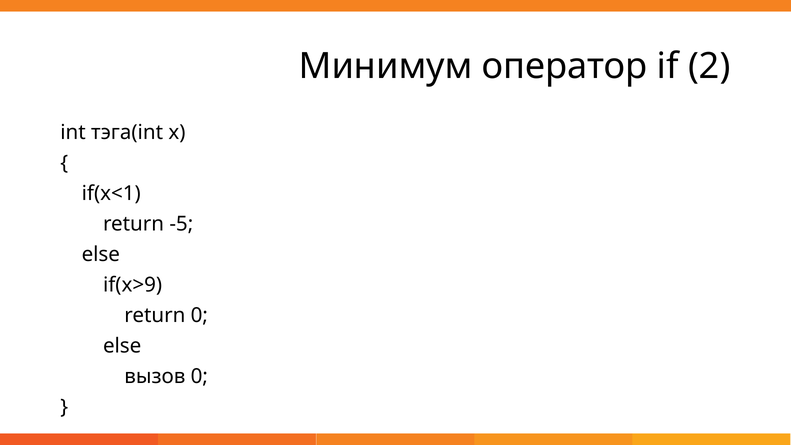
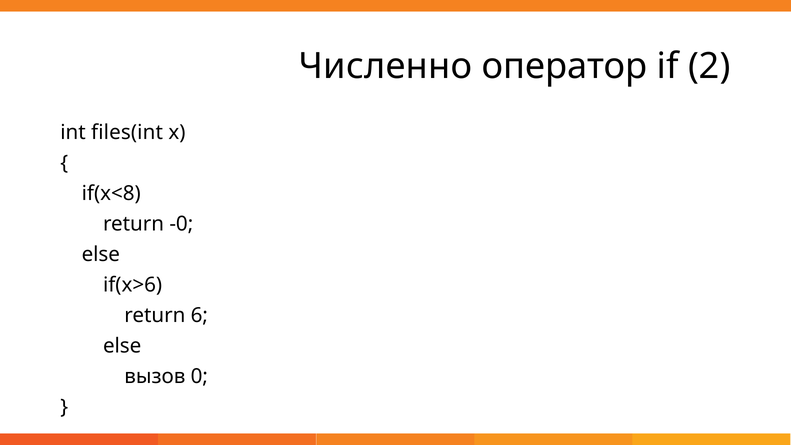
Минимум: Минимум -> Численно
тэга(int: тэга(int -> files(int
if(x<1: if(x<1 -> if(x<8
-5: -5 -> -0
if(x>9: if(x>9 -> if(x>6
return 0: 0 -> 6
